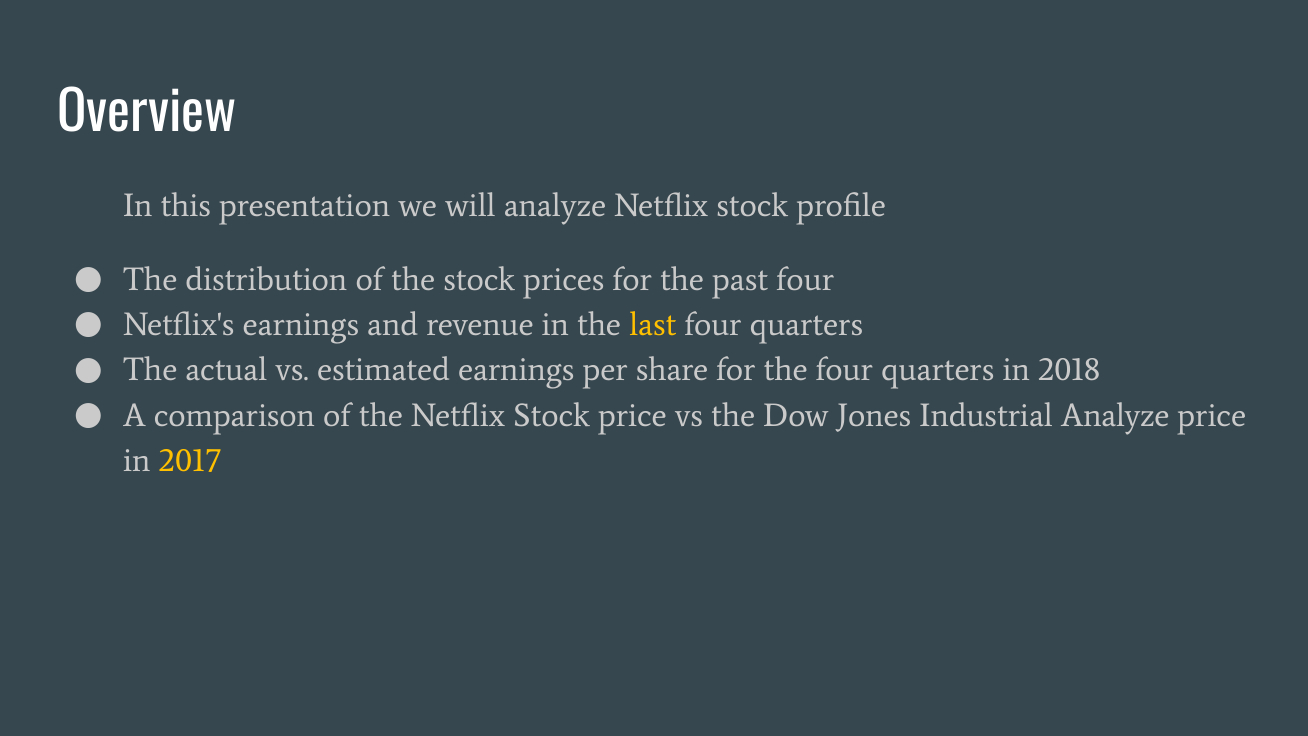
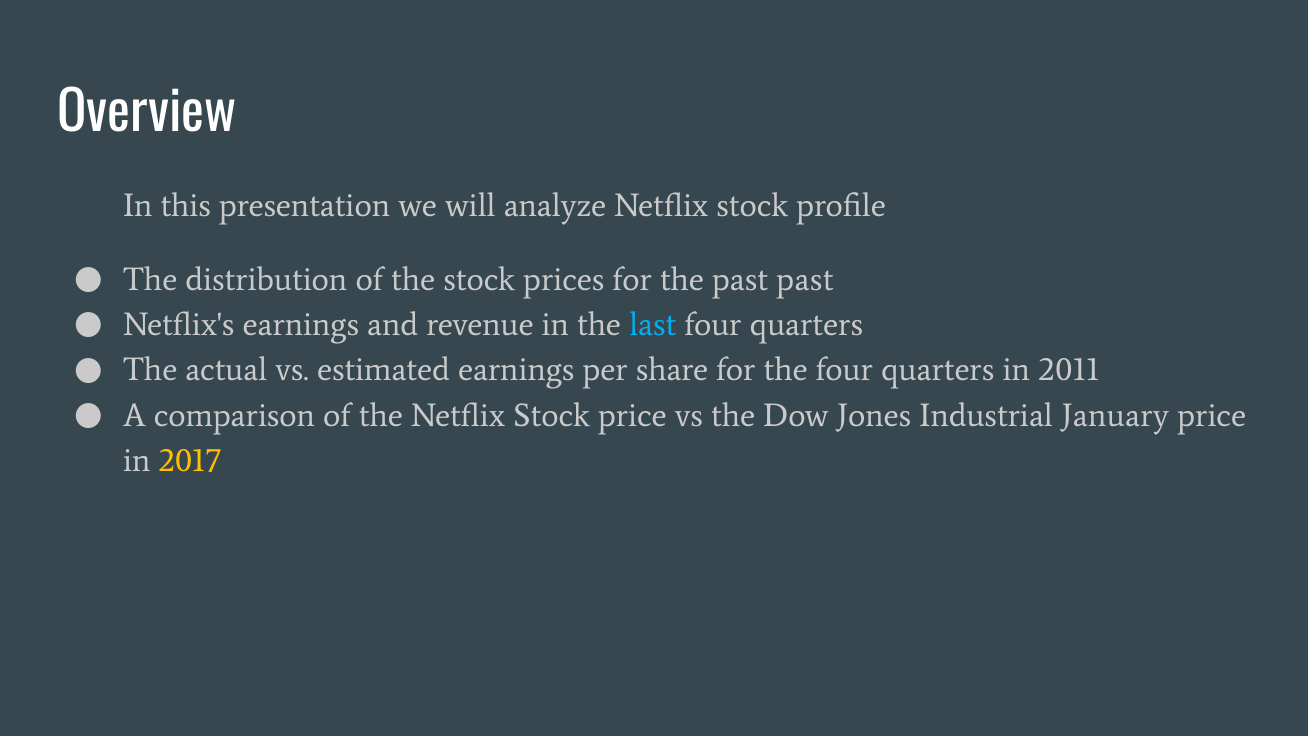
past four: four -> past
last colour: yellow -> light blue
2018: 2018 -> 2011
Industrial Analyze: Analyze -> January
